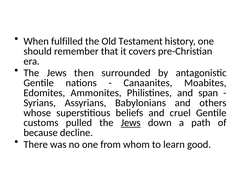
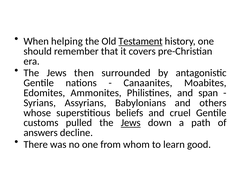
fulfilled: fulfilled -> helping
Testament underline: none -> present
because: because -> answers
